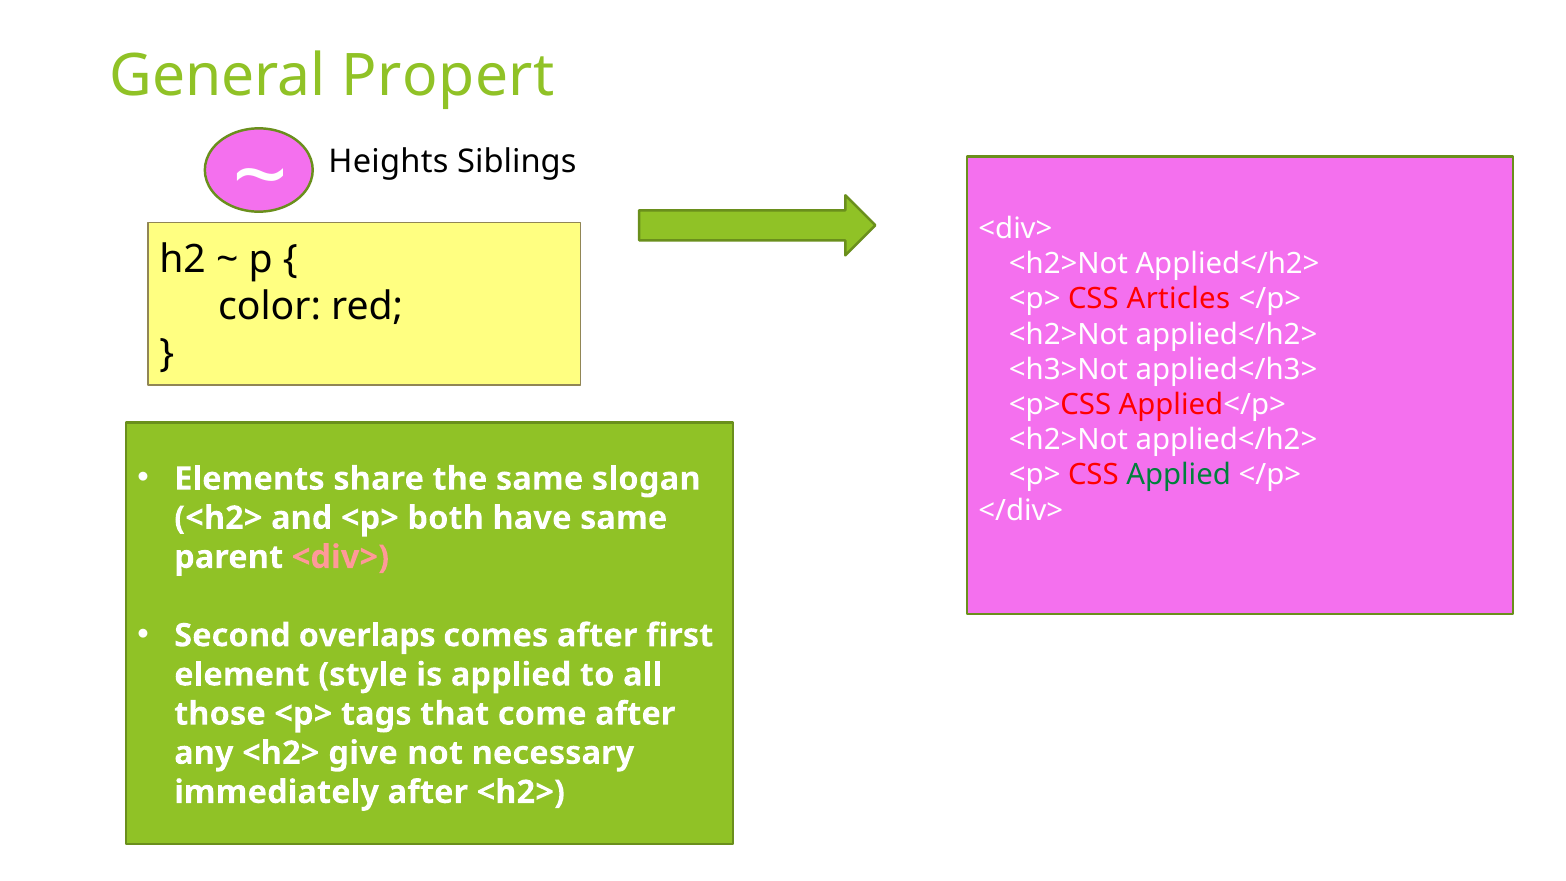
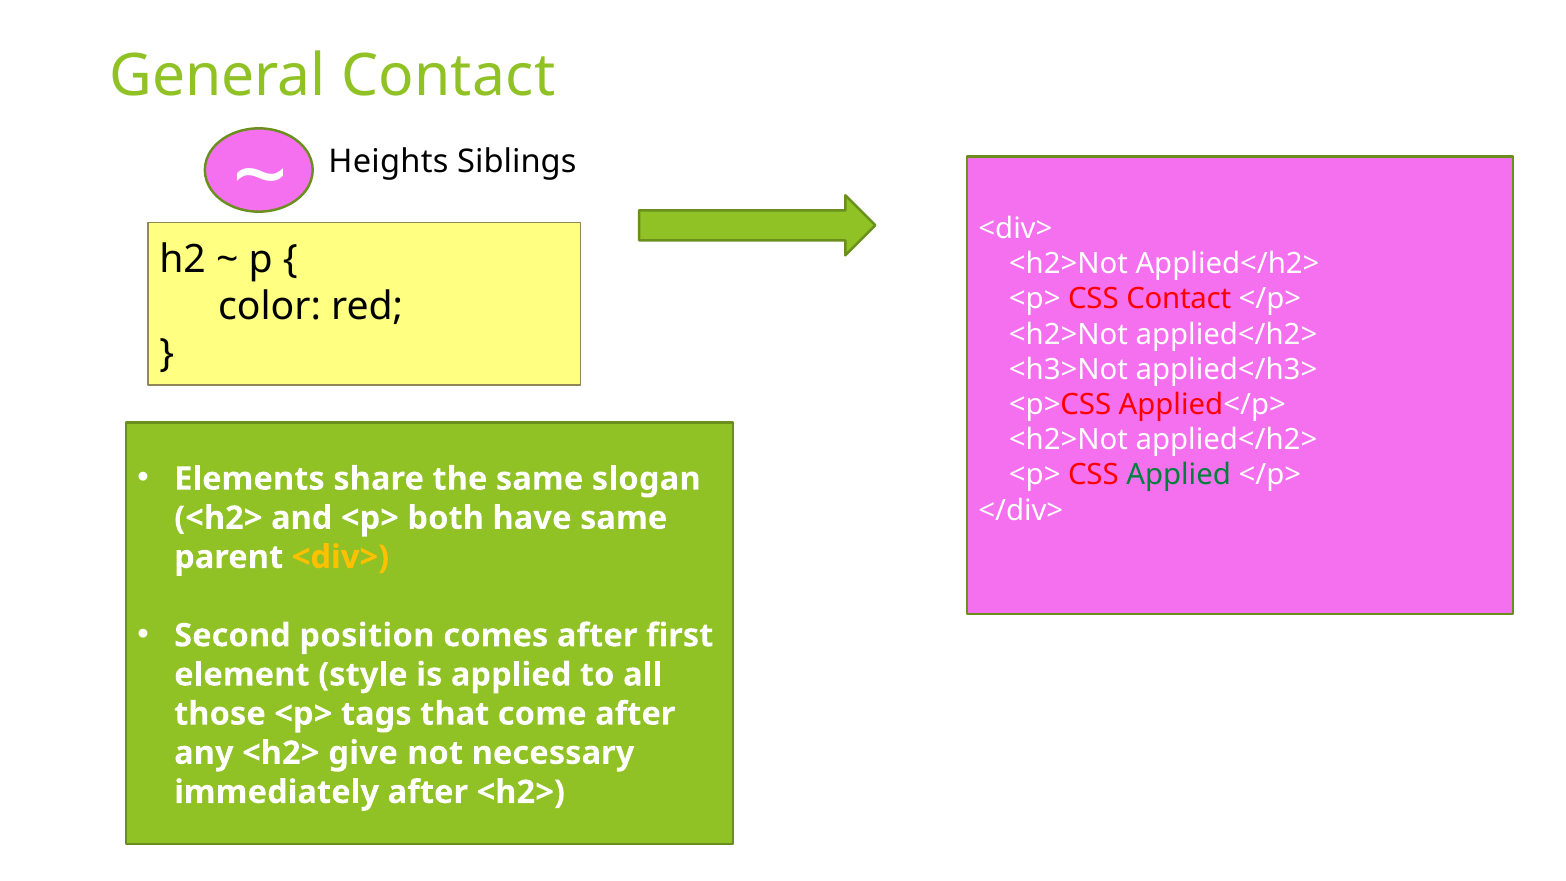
General Propert: Propert -> Contact
CSS Articles: Articles -> Contact
<div> at (340, 557) colour: pink -> yellow
overlaps: overlaps -> position
